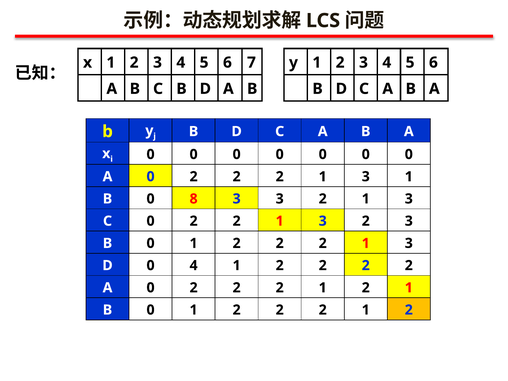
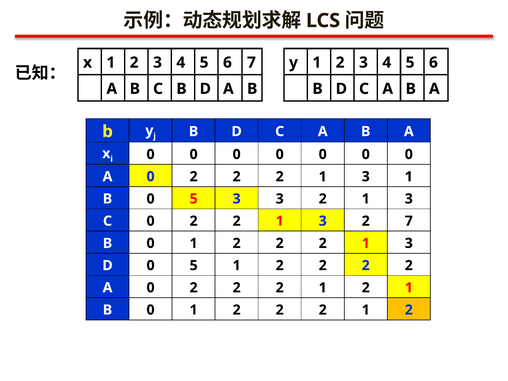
8 at (194, 199): 8 -> 5
3 at (409, 221): 3 -> 7
4 at (194, 265): 4 -> 5
